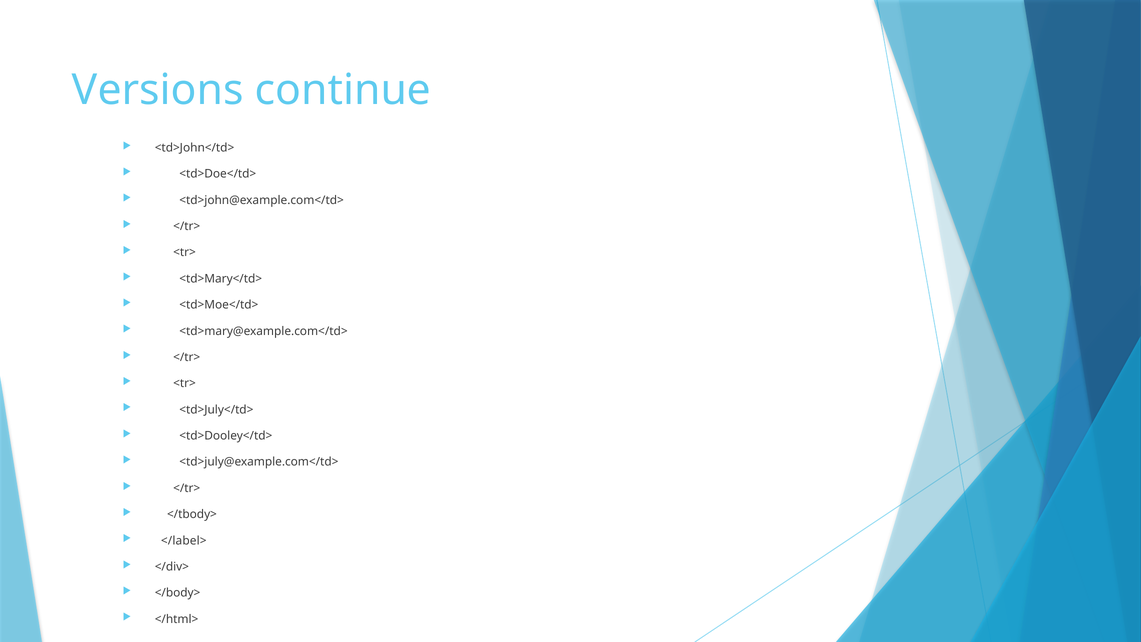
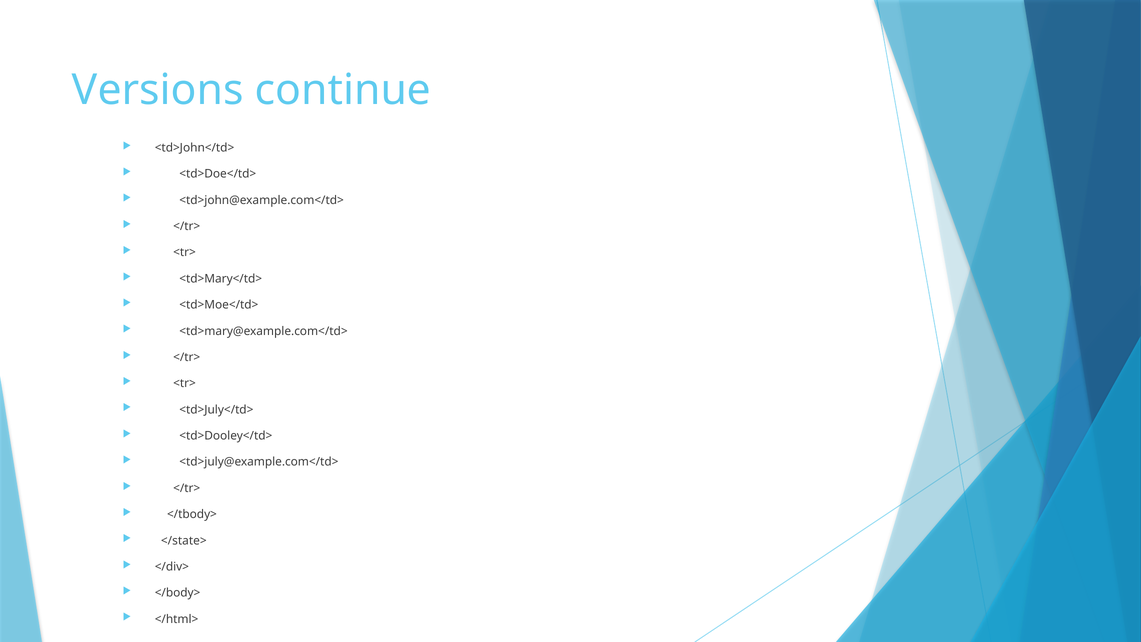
</label>: </label> -> </state>
